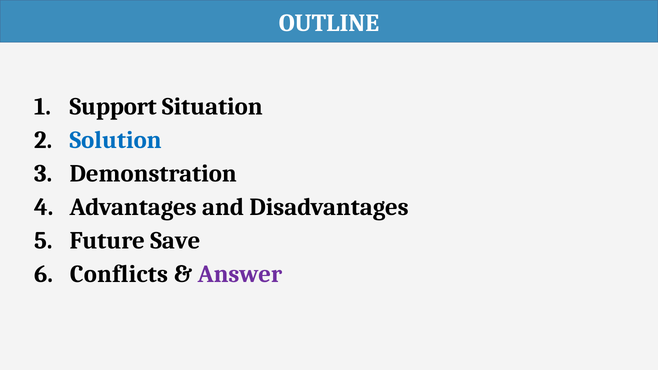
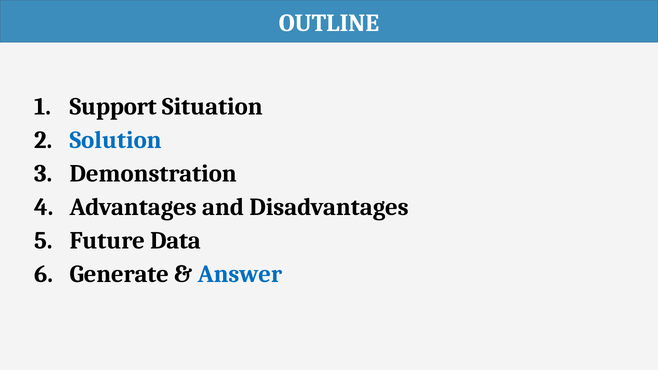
Save: Save -> Data
Conflicts: Conflicts -> Generate
Answer colour: purple -> blue
